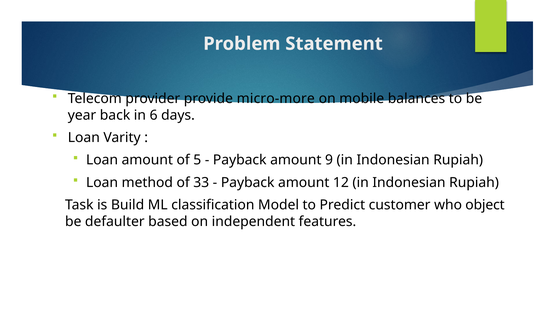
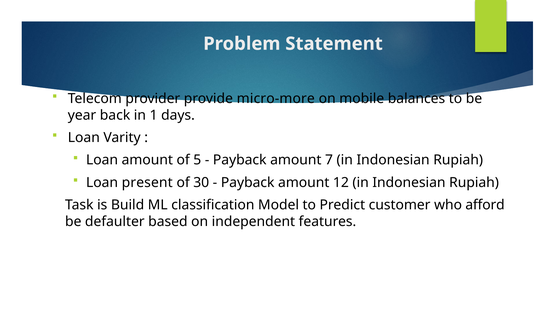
6: 6 -> 1
9: 9 -> 7
method: method -> present
33: 33 -> 30
object: object -> afford
